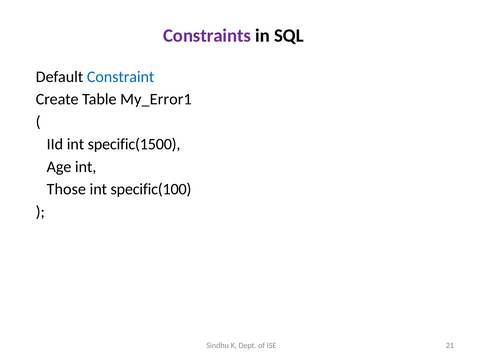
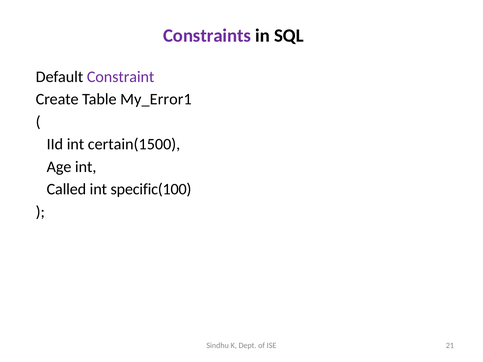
Constraint colour: blue -> purple
specific(1500: specific(1500 -> certain(1500
Those: Those -> Called
